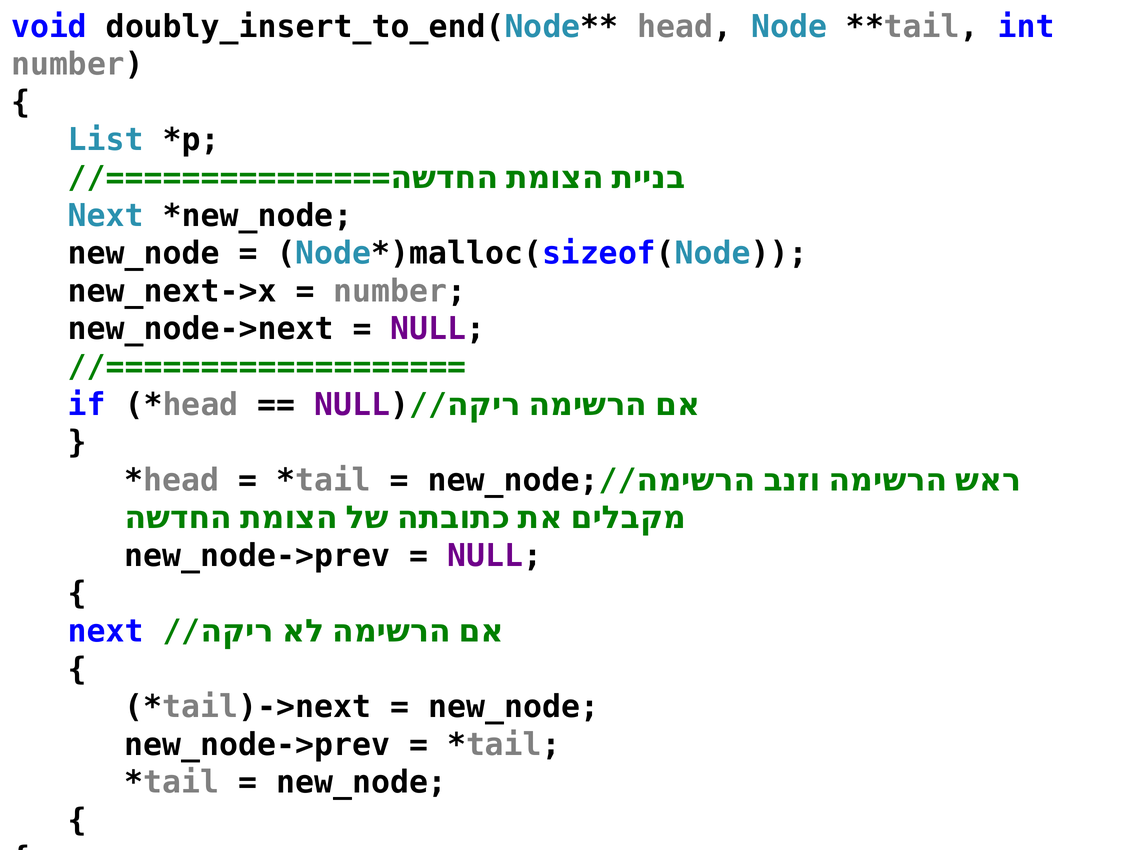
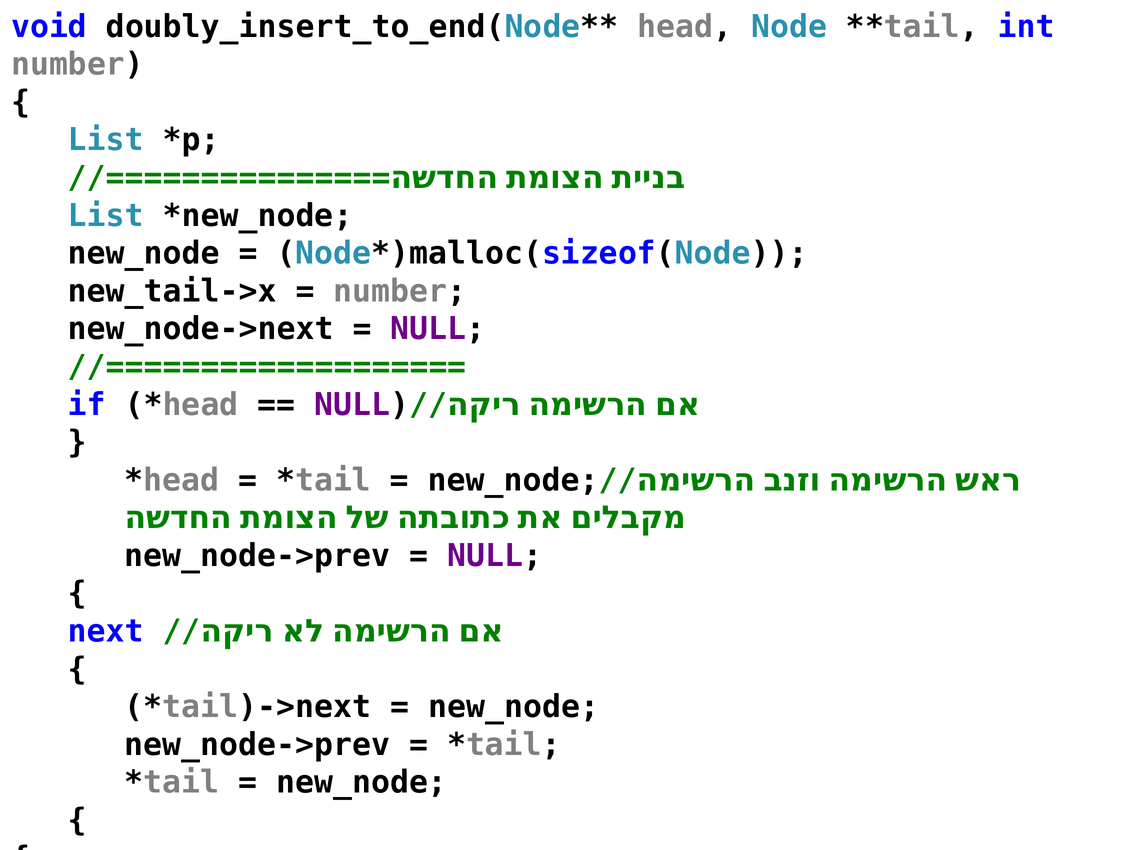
Next at (106, 216): Next -> List
new_next->x: new_next->x -> new_tail->x
